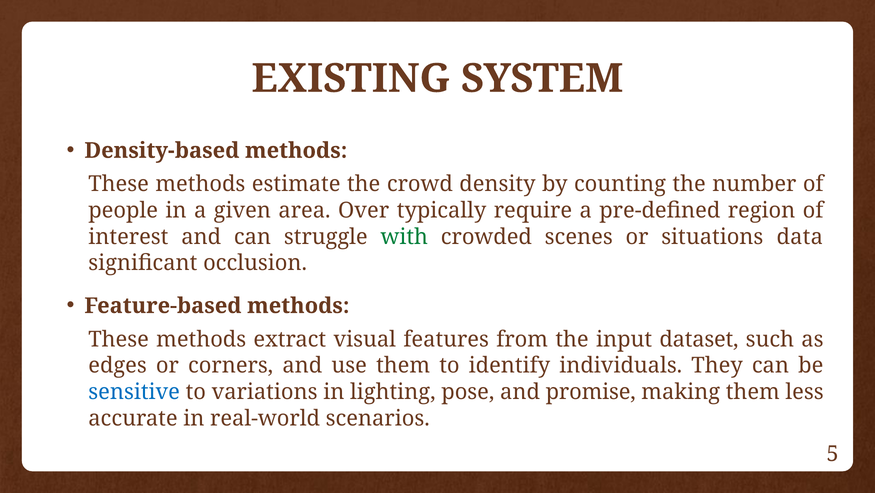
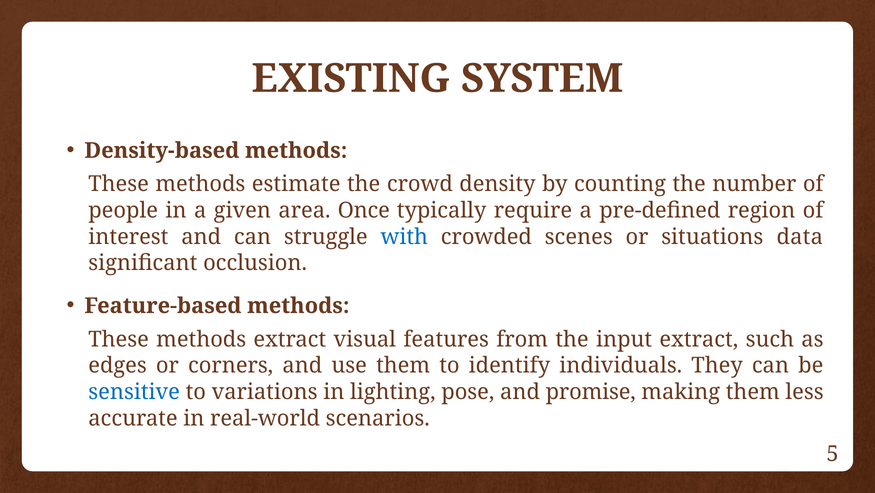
Over: Over -> Once
with colour: green -> blue
input dataset: dataset -> extract
